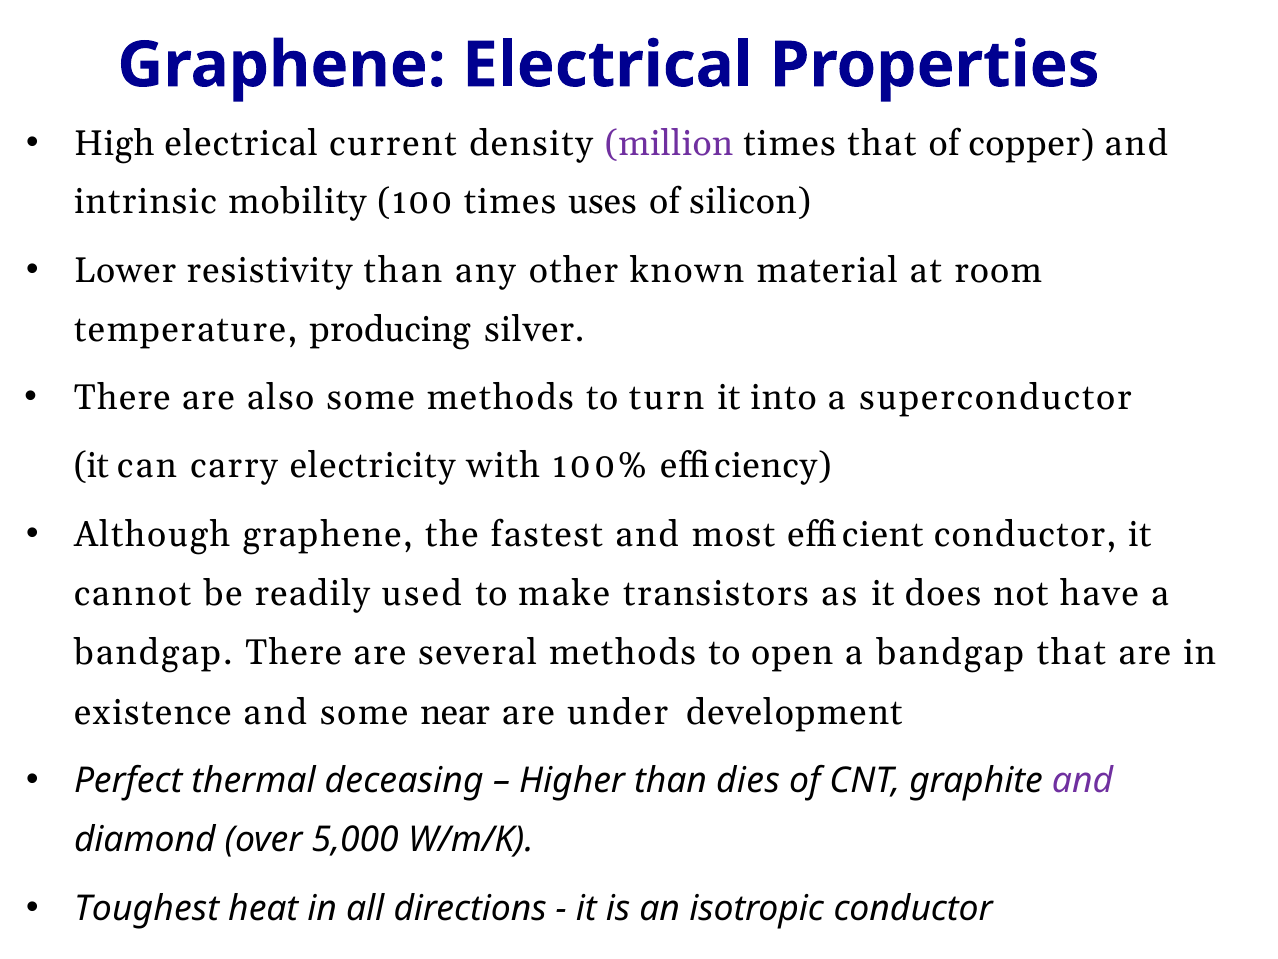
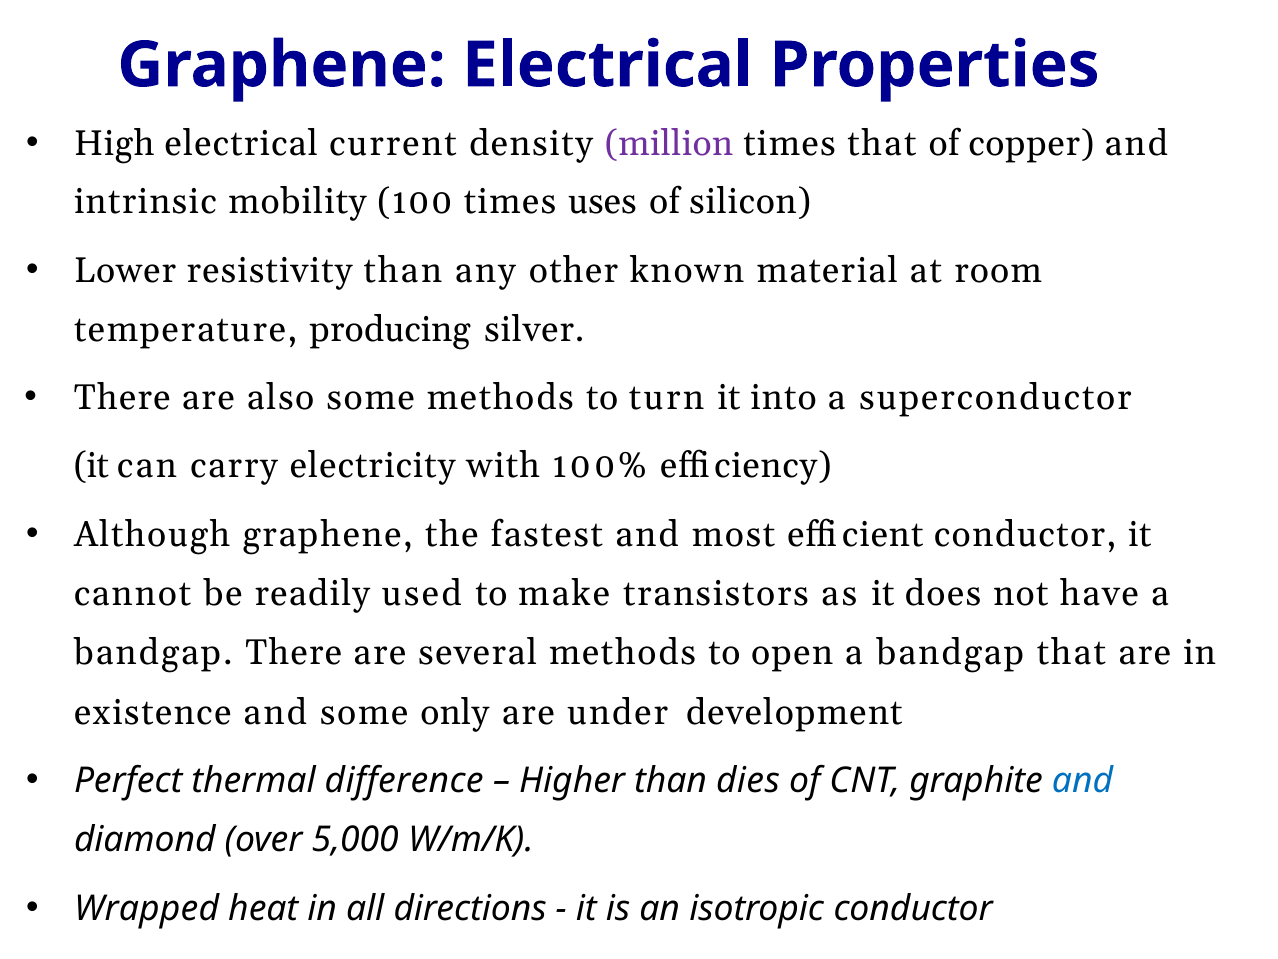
near: near -> only
deceasing: deceasing -> difference
and at (1083, 781) colour: purple -> blue
Toughest: Toughest -> Wrapped
